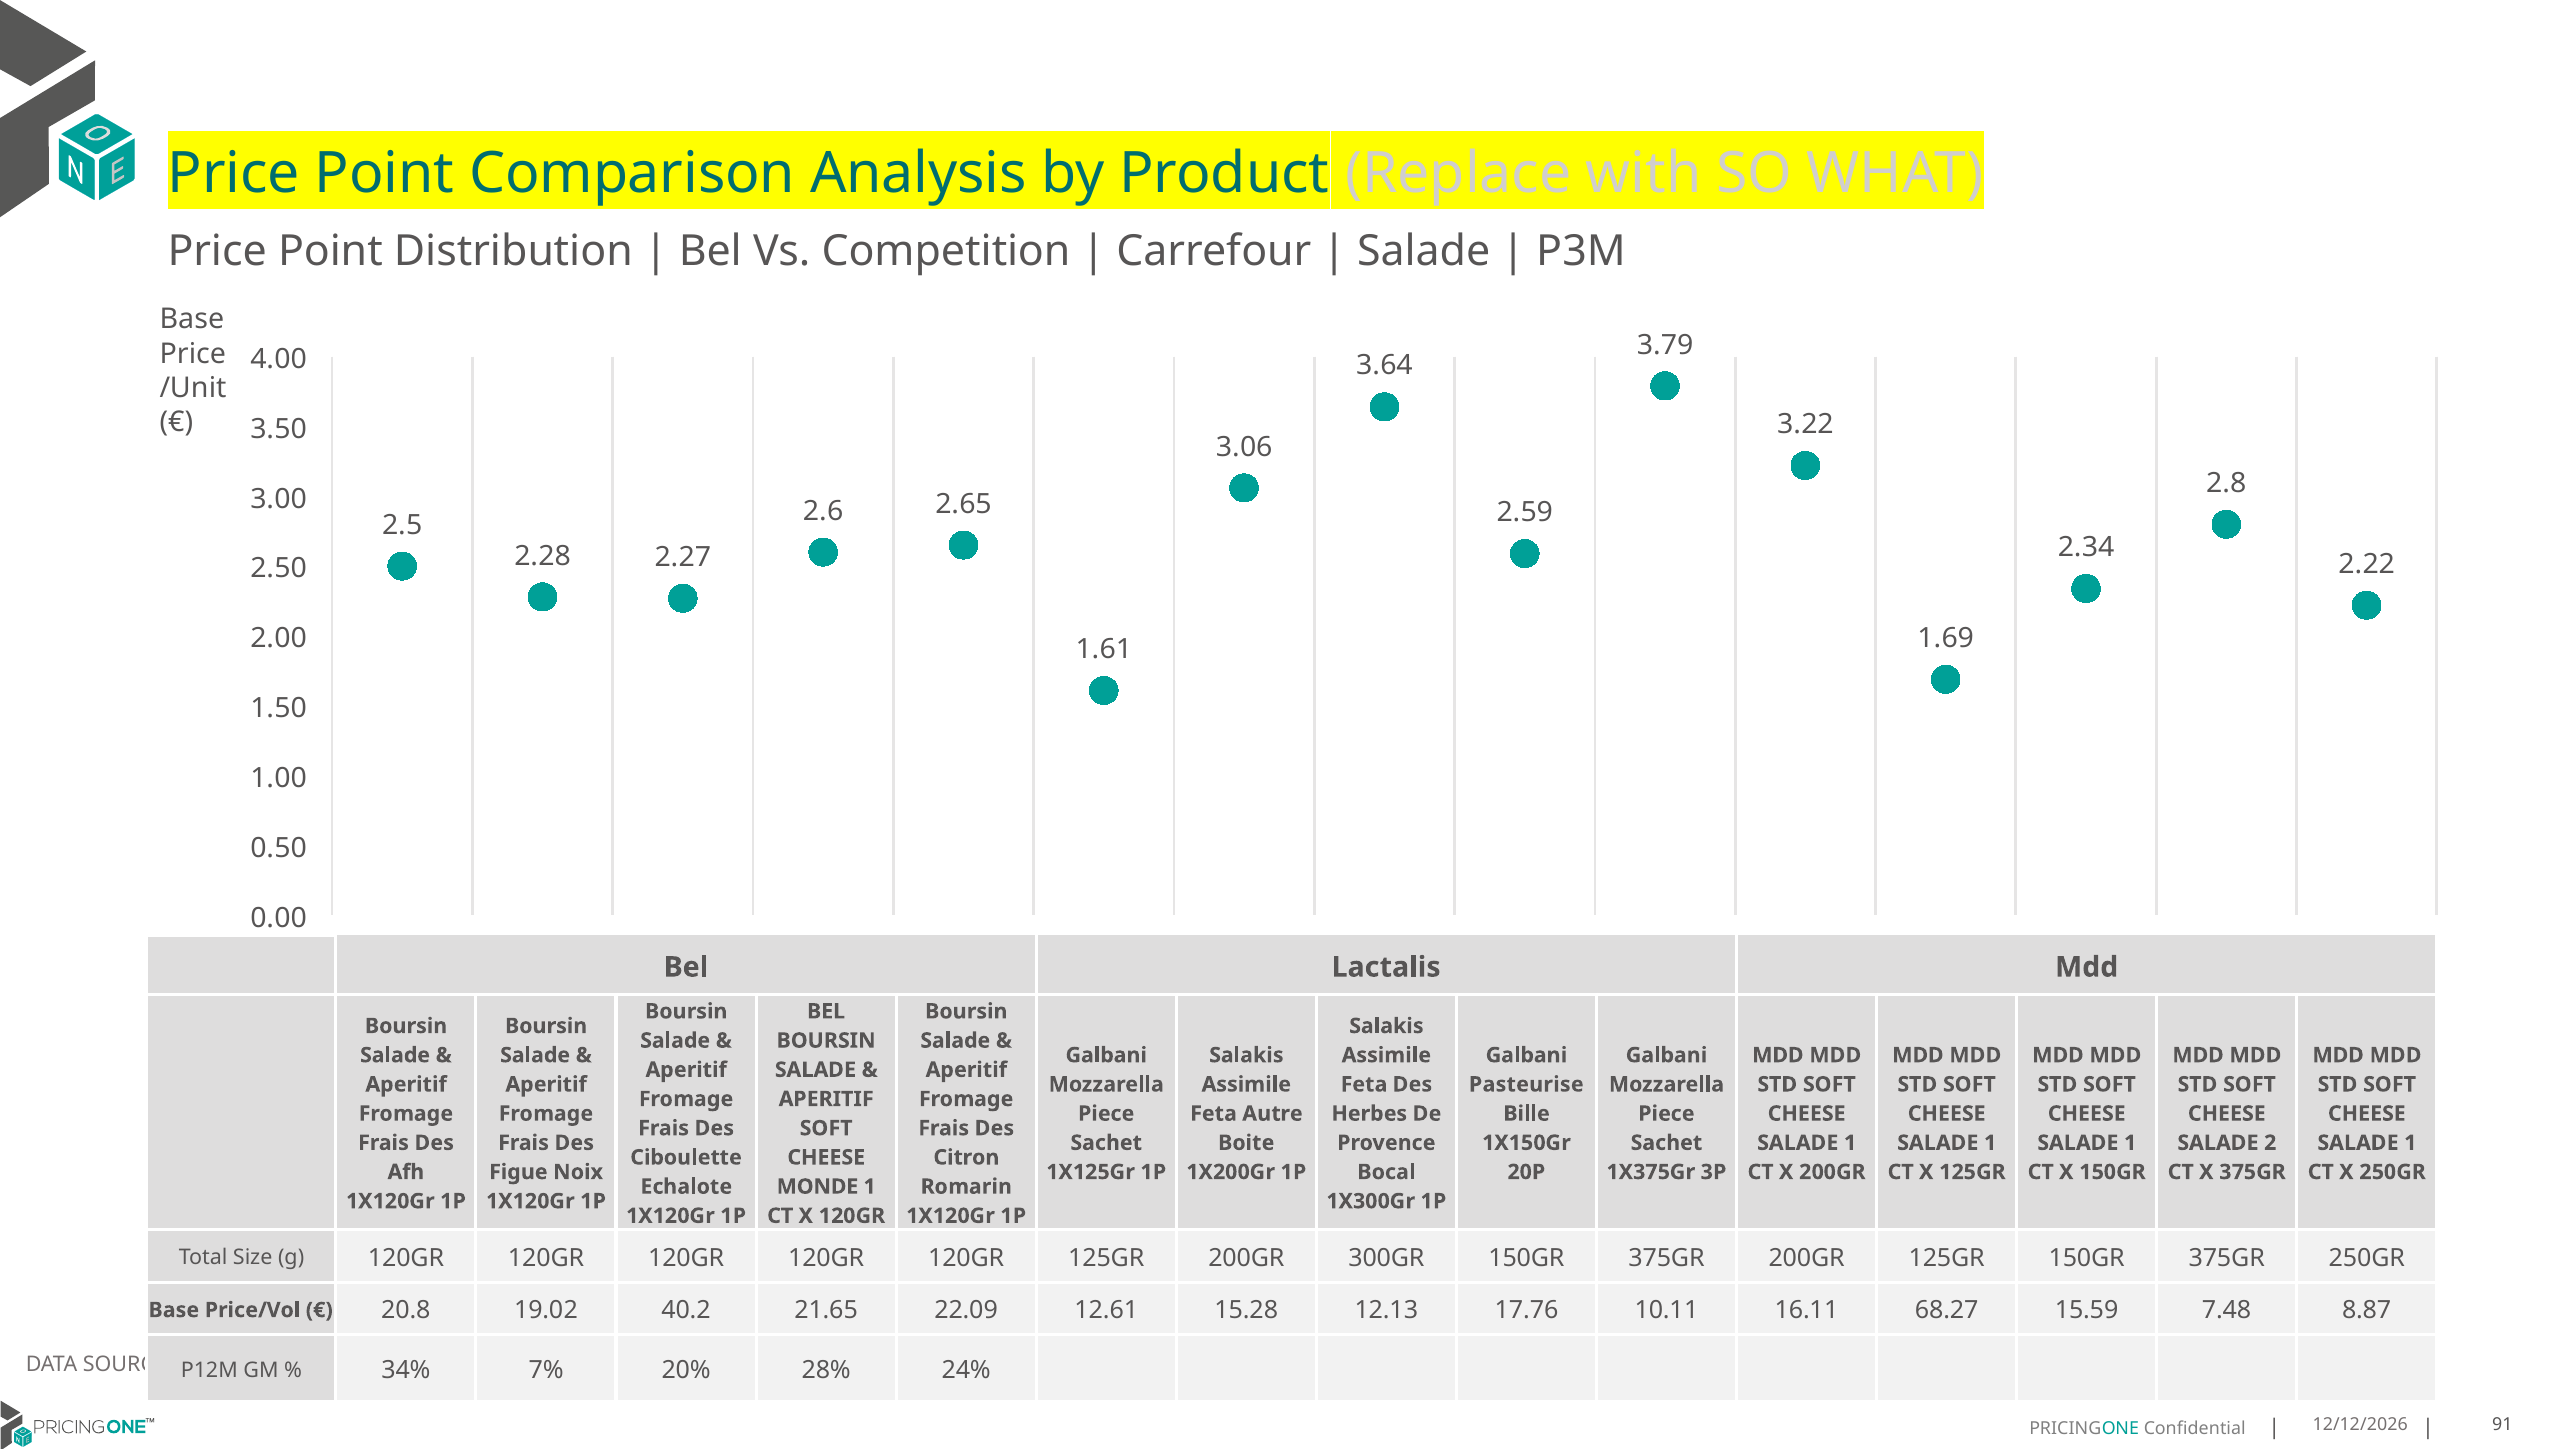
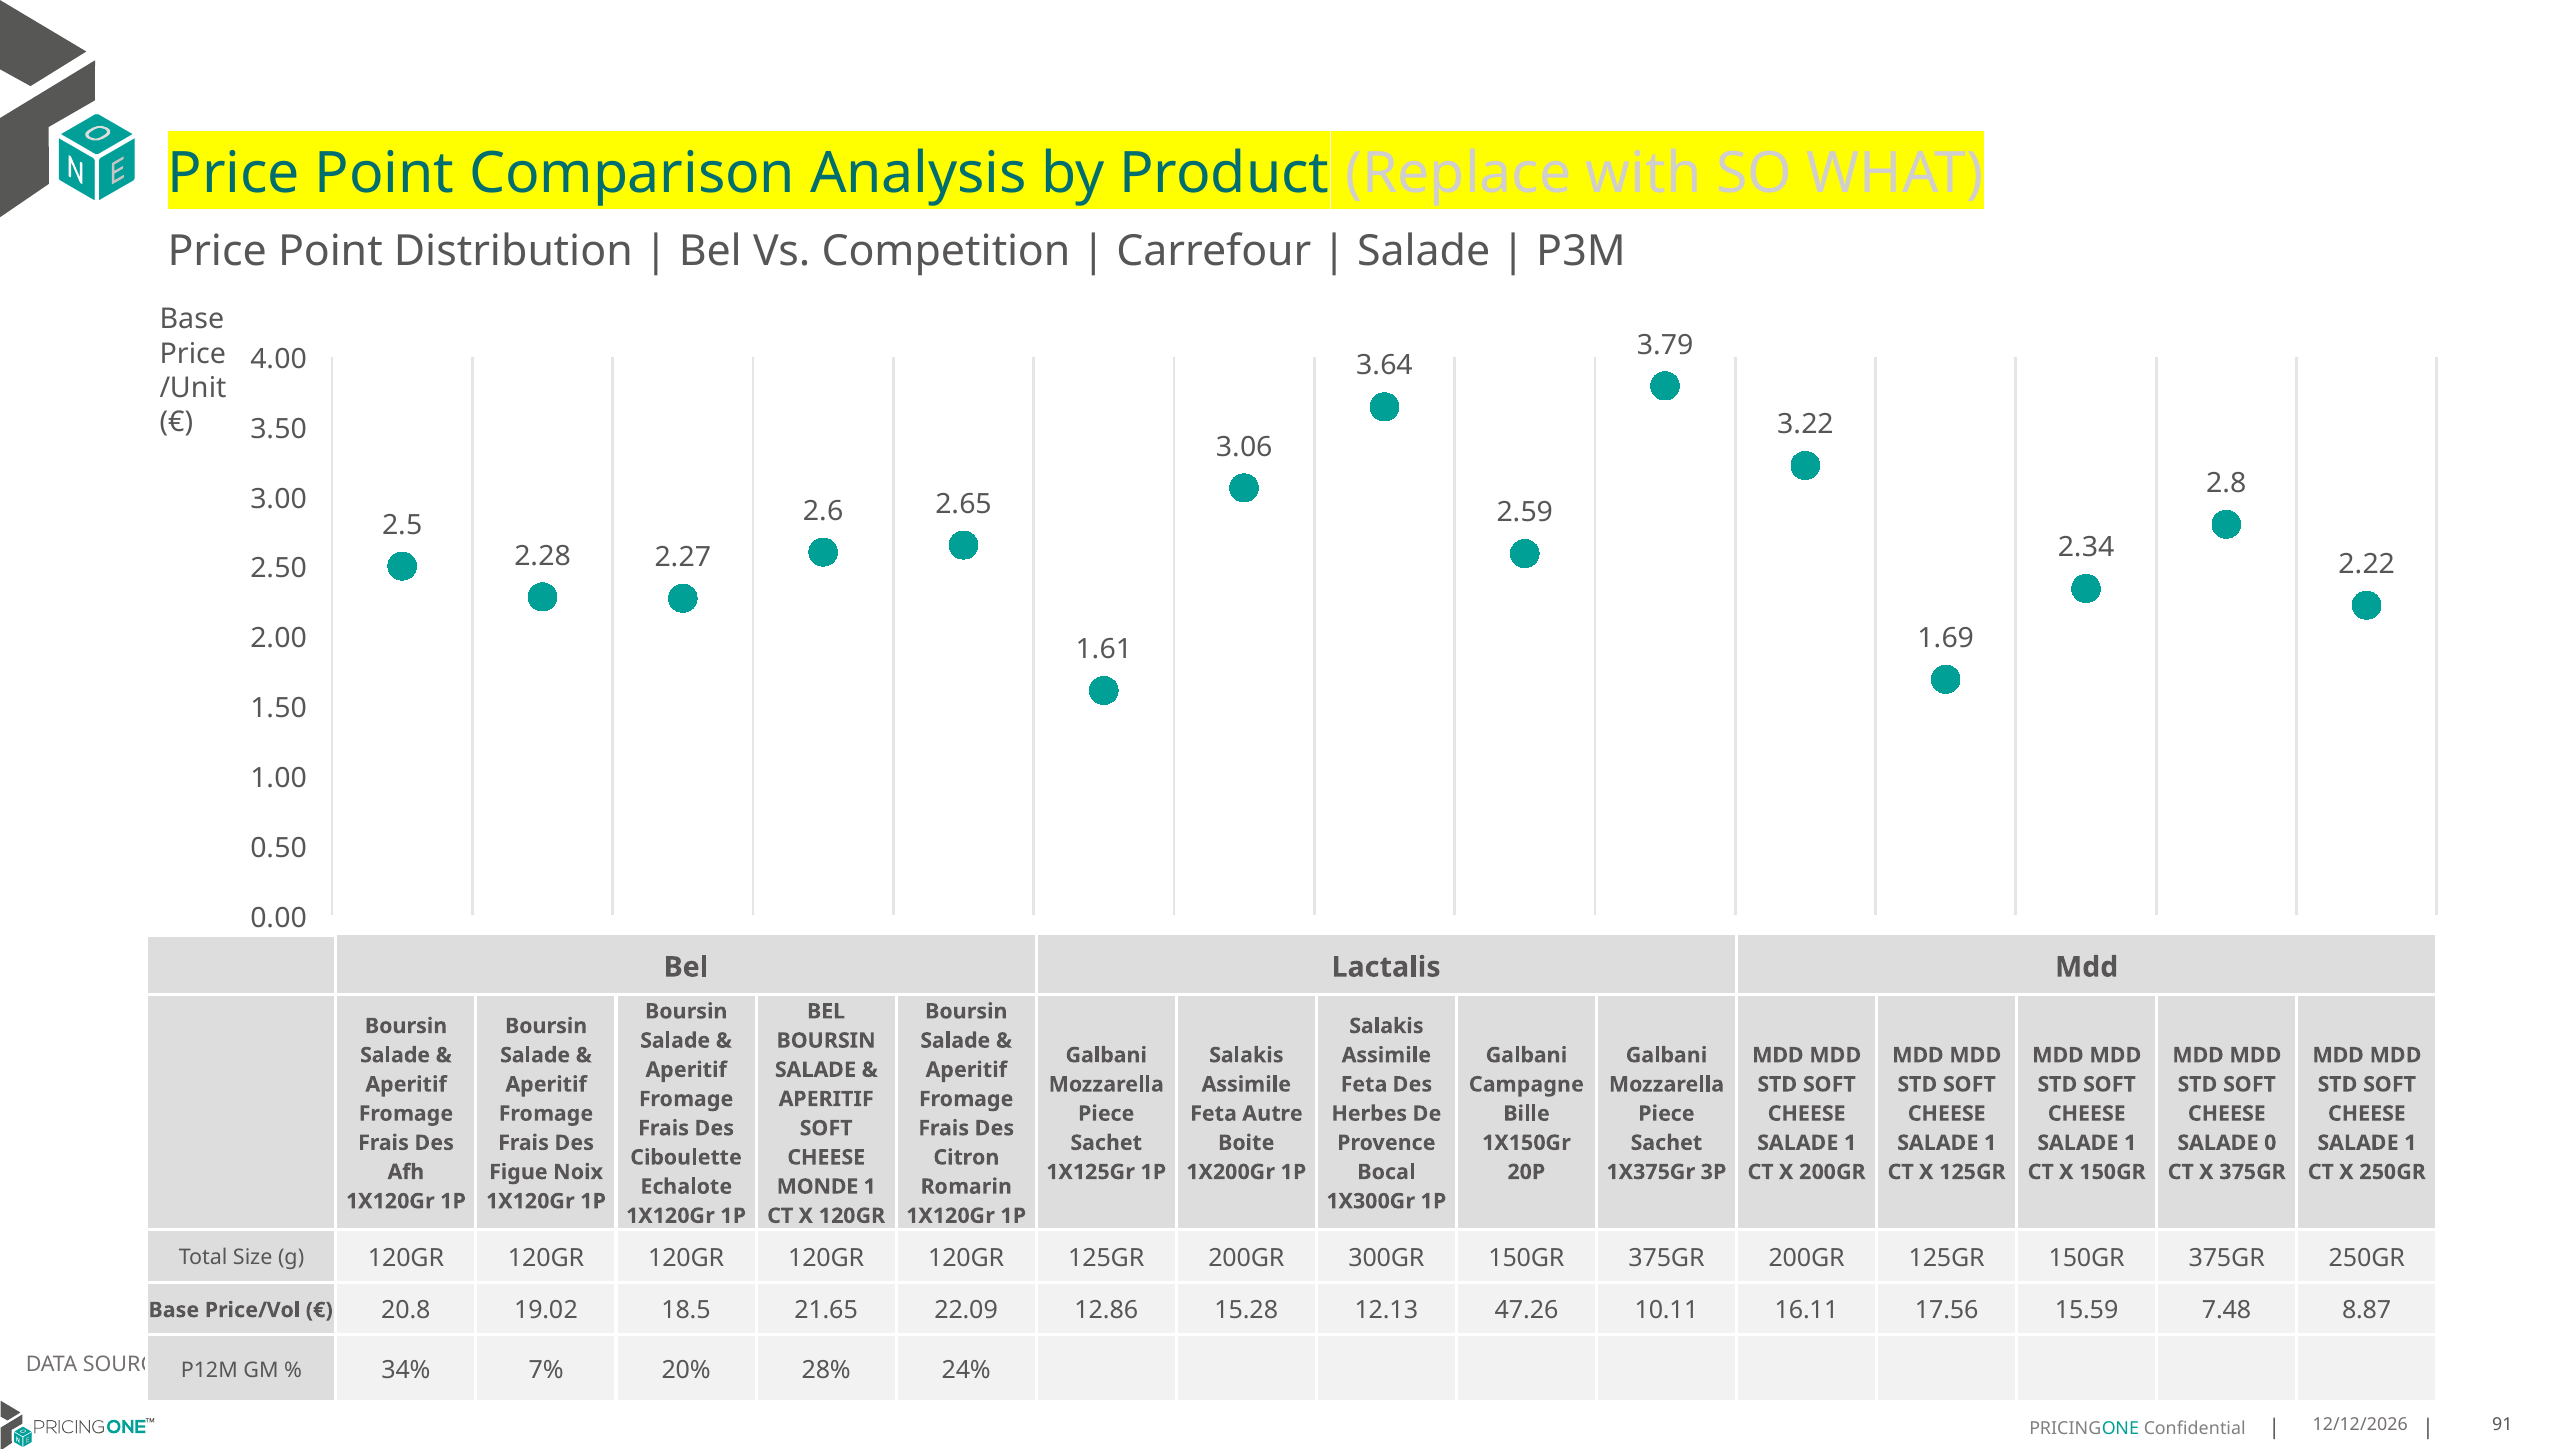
Pasteurise: Pasteurise -> Campagne
2: 2 -> 0
40.2: 40.2 -> 18.5
12.61: 12.61 -> 12.86
17.76: 17.76 -> 47.26
68.27: 68.27 -> 17.56
